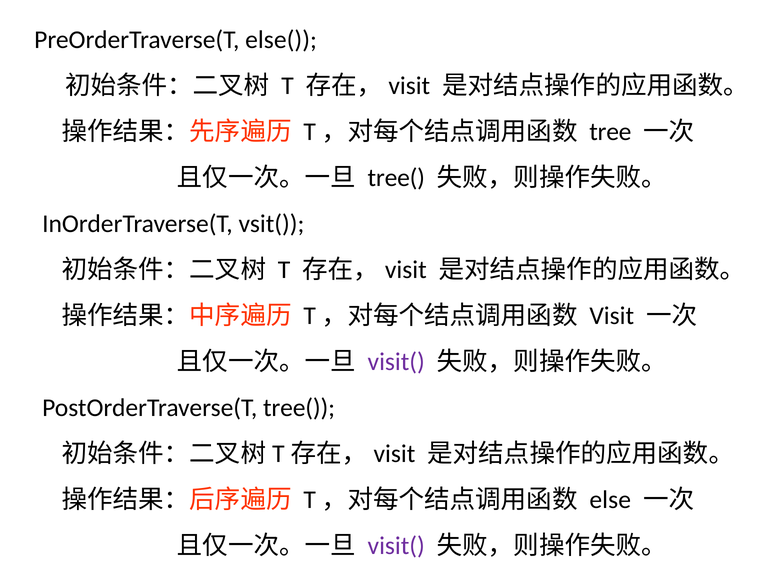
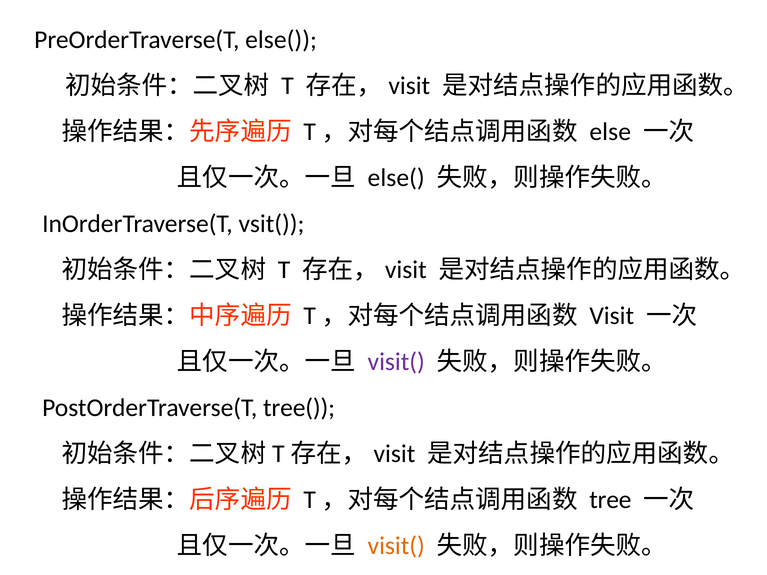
tree: tree -> else
tree( at (396, 178): tree( -> else(
else: else -> tree
visit( at (396, 546) colour: purple -> orange
